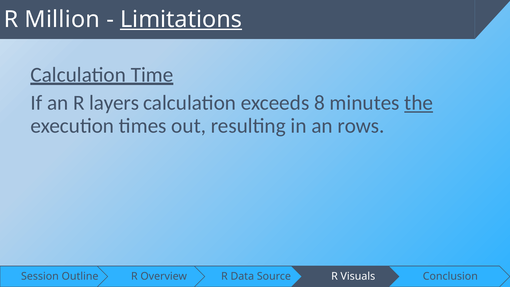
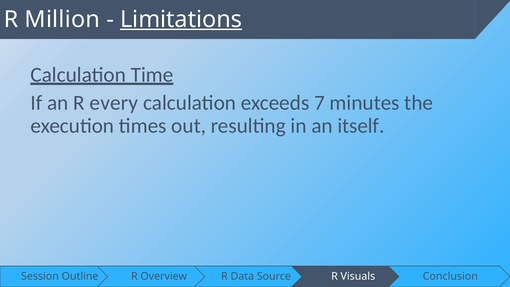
layers: layers -> every
8: 8 -> 7
the underline: present -> none
rows: rows -> itself
